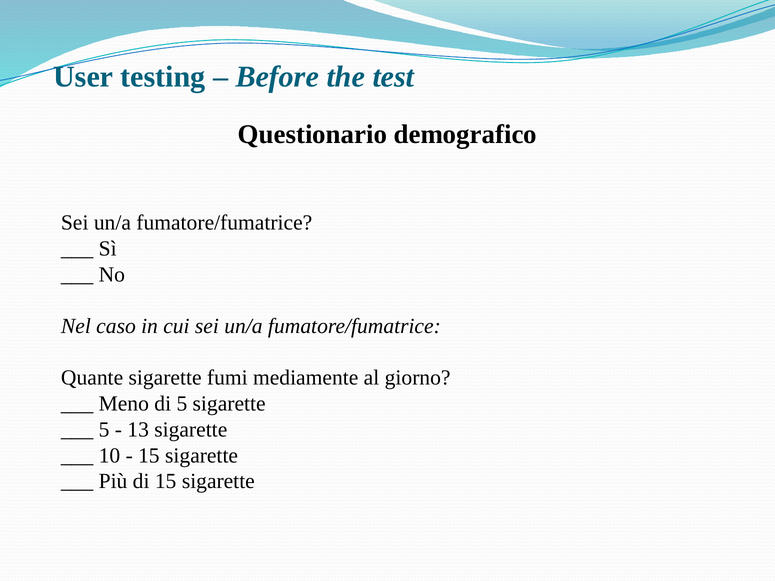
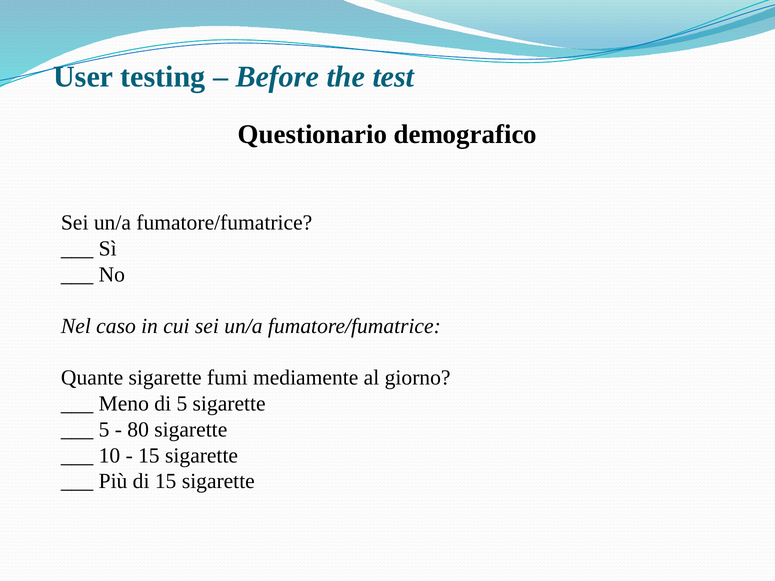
13: 13 -> 80
